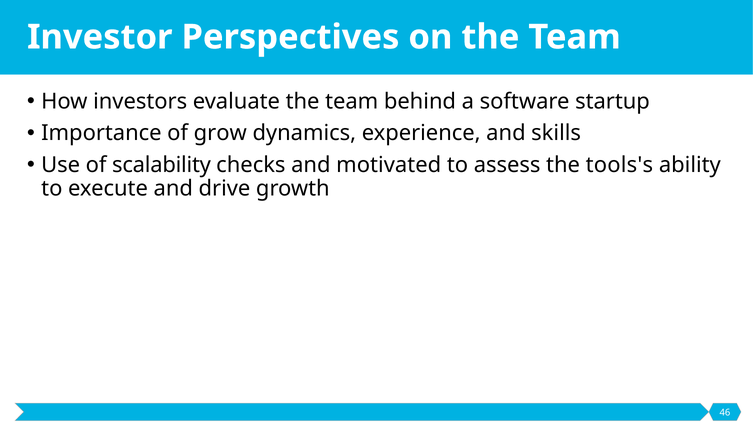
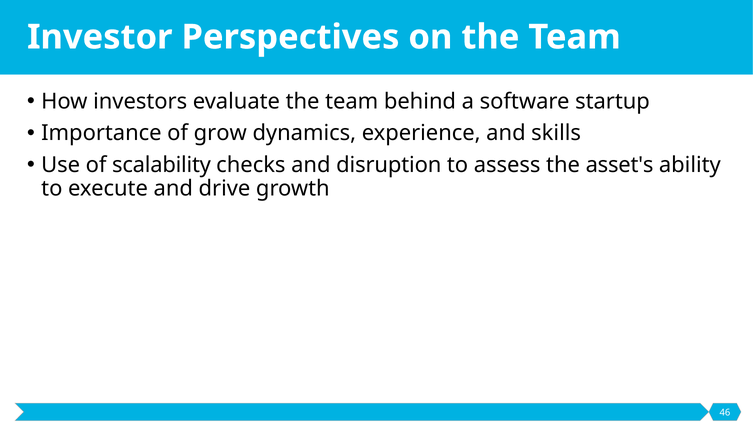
motivated: motivated -> disruption
tools's: tools's -> asset's
